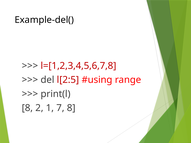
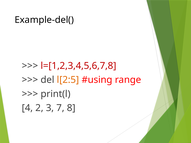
l[2:5 colour: red -> orange
8 at (27, 108): 8 -> 4
1: 1 -> 3
